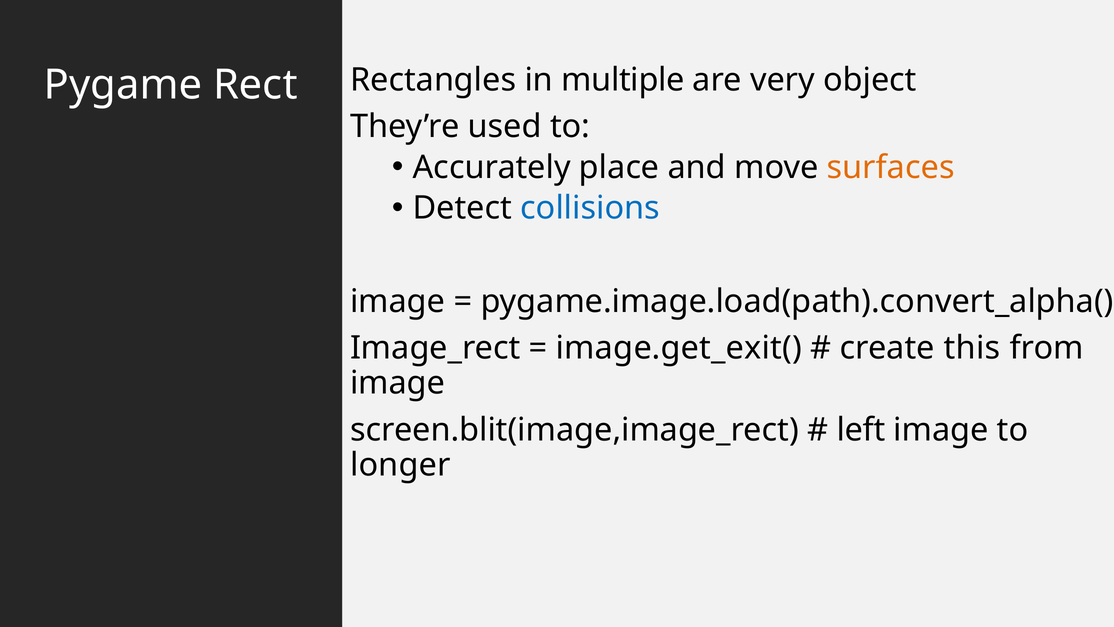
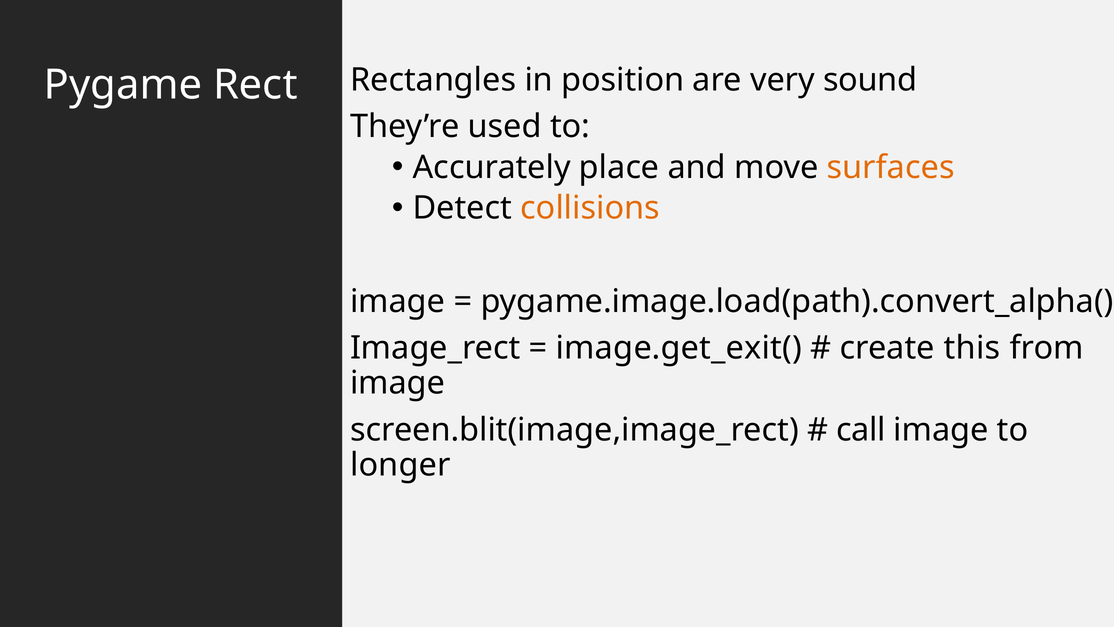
multiple: multiple -> position
object: object -> sound
collisions colour: blue -> orange
left: left -> call
